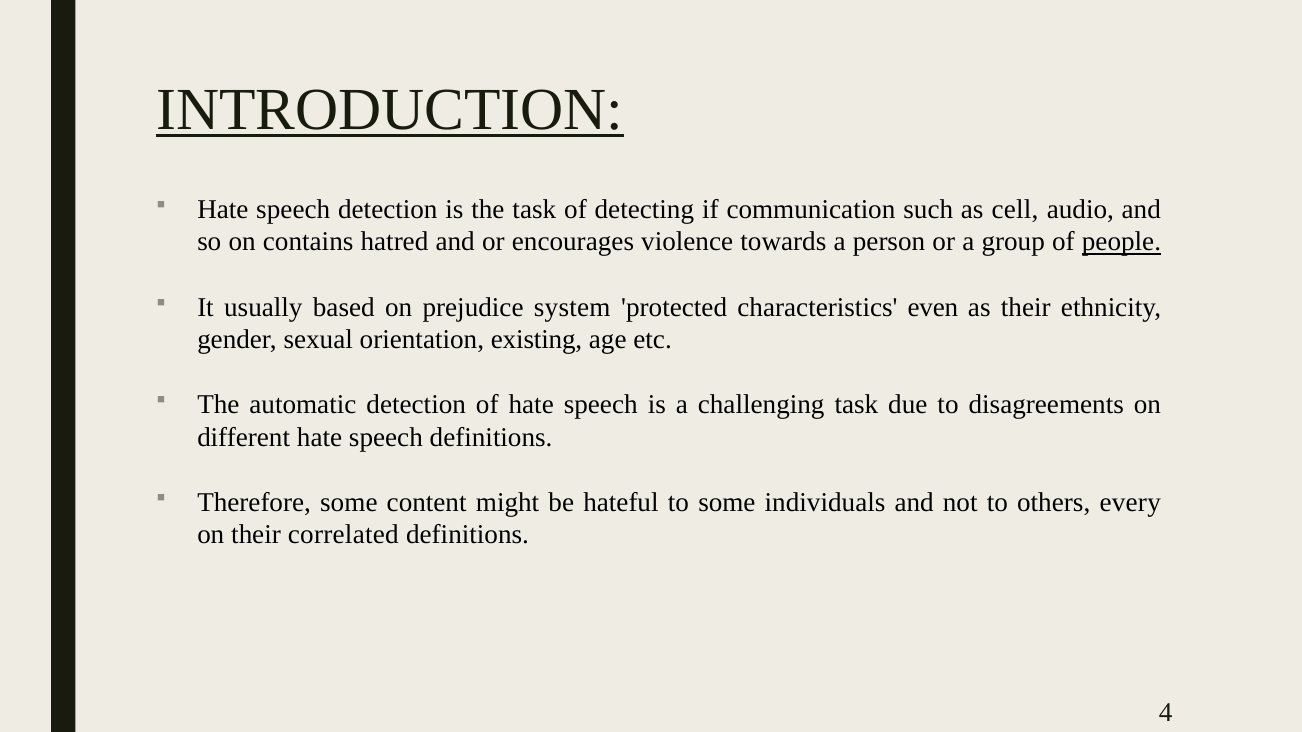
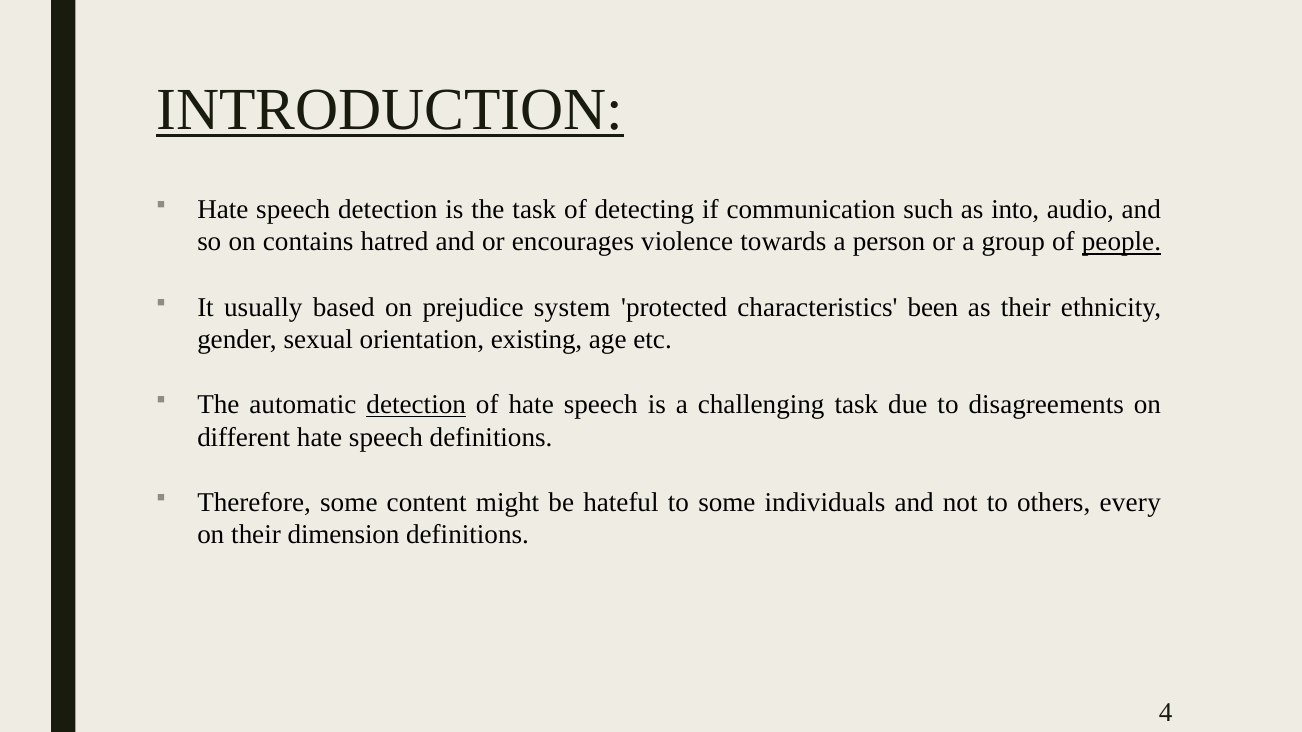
cell: cell -> into
even: even -> been
detection at (416, 405) underline: none -> present
correlated: correlated -> dimension
